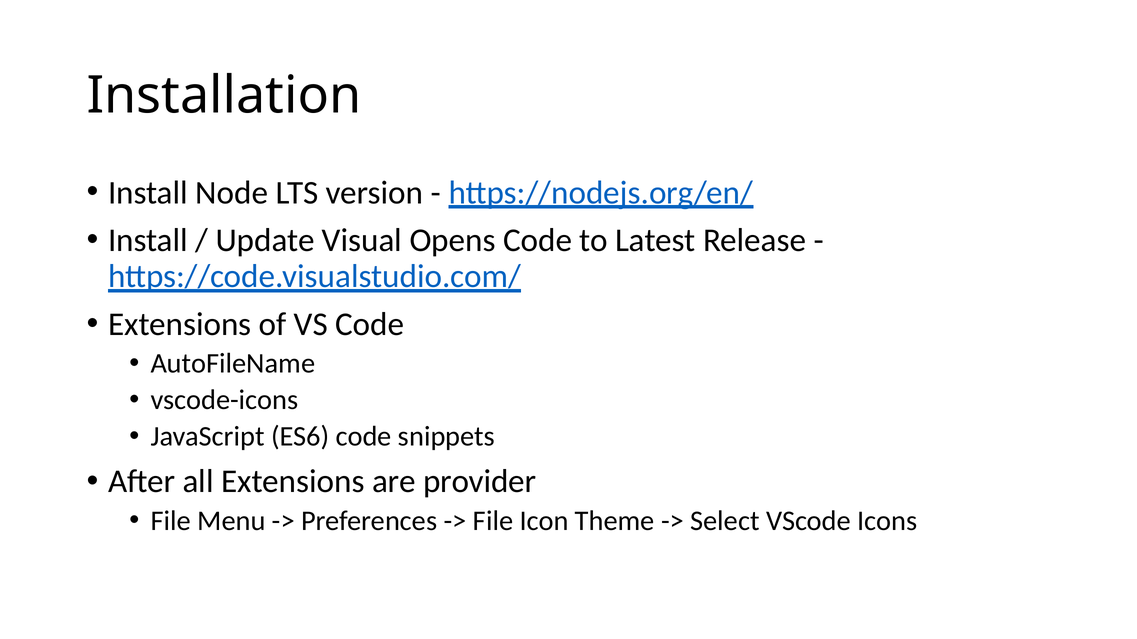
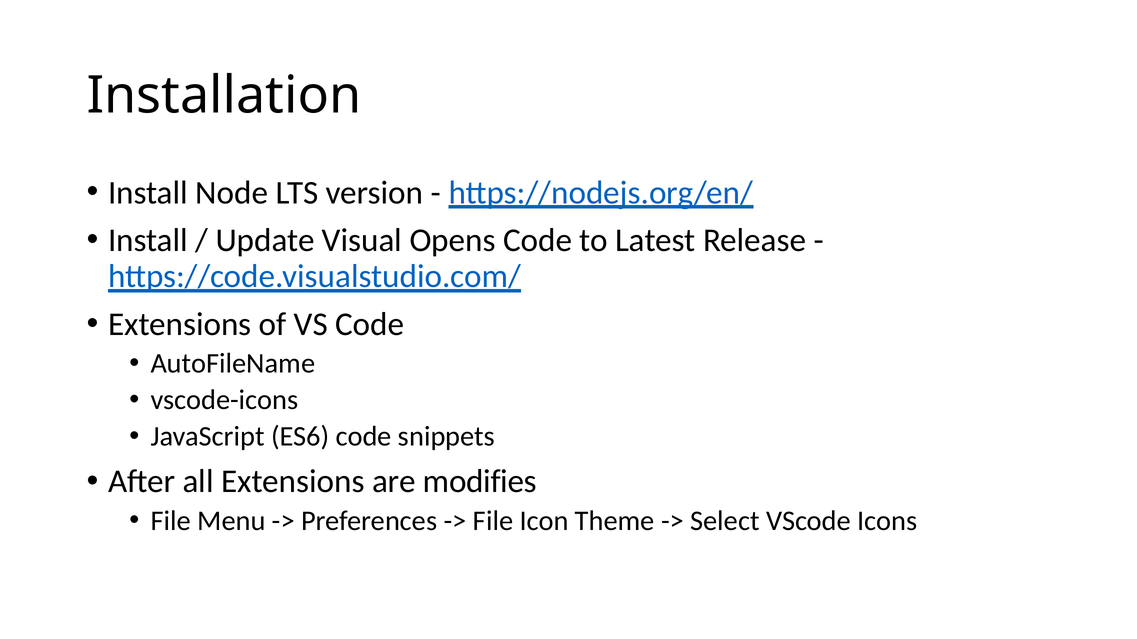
provider: provider -> modifies
